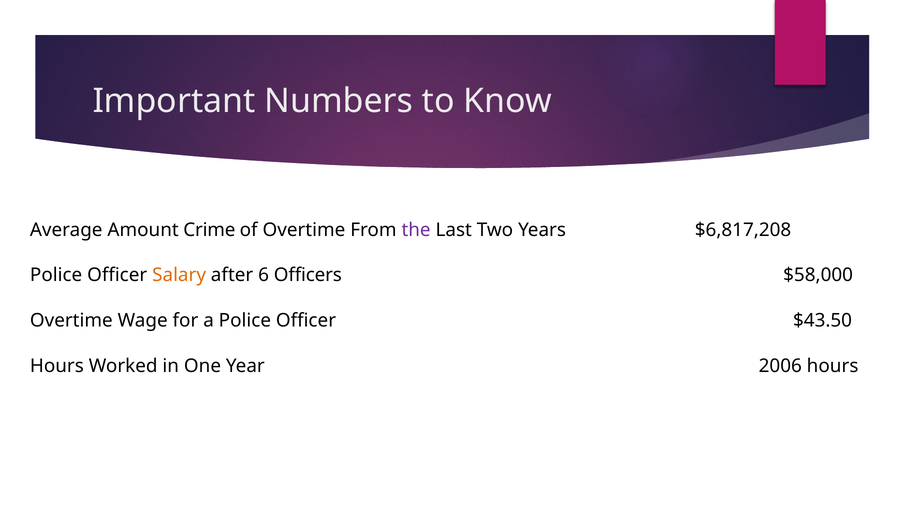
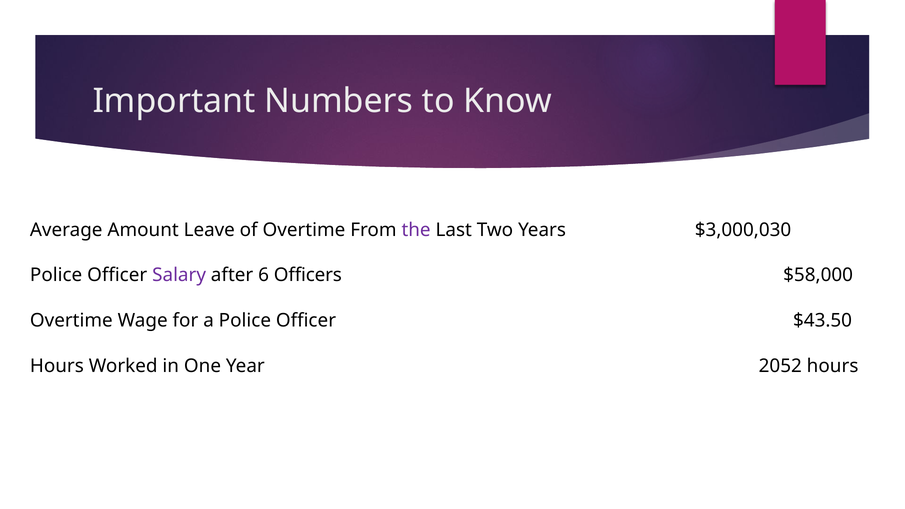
Crime: Crime -> Leave
$6,817,208: $6,817,208 -> $3,000,030
Salary colour: orange -> purple
2006: 2006 -> 2052
